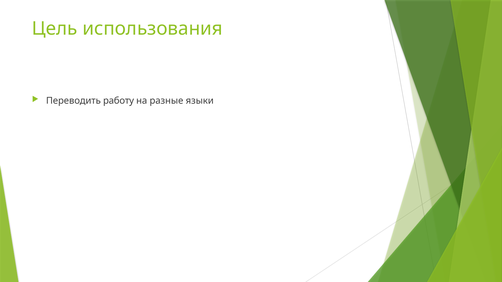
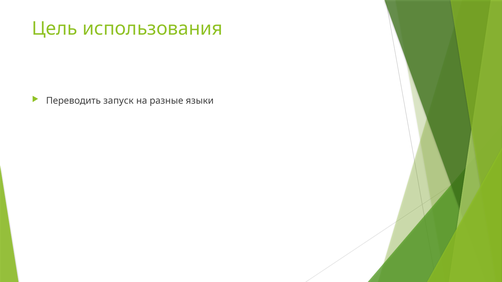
работу: работу -> запуск
